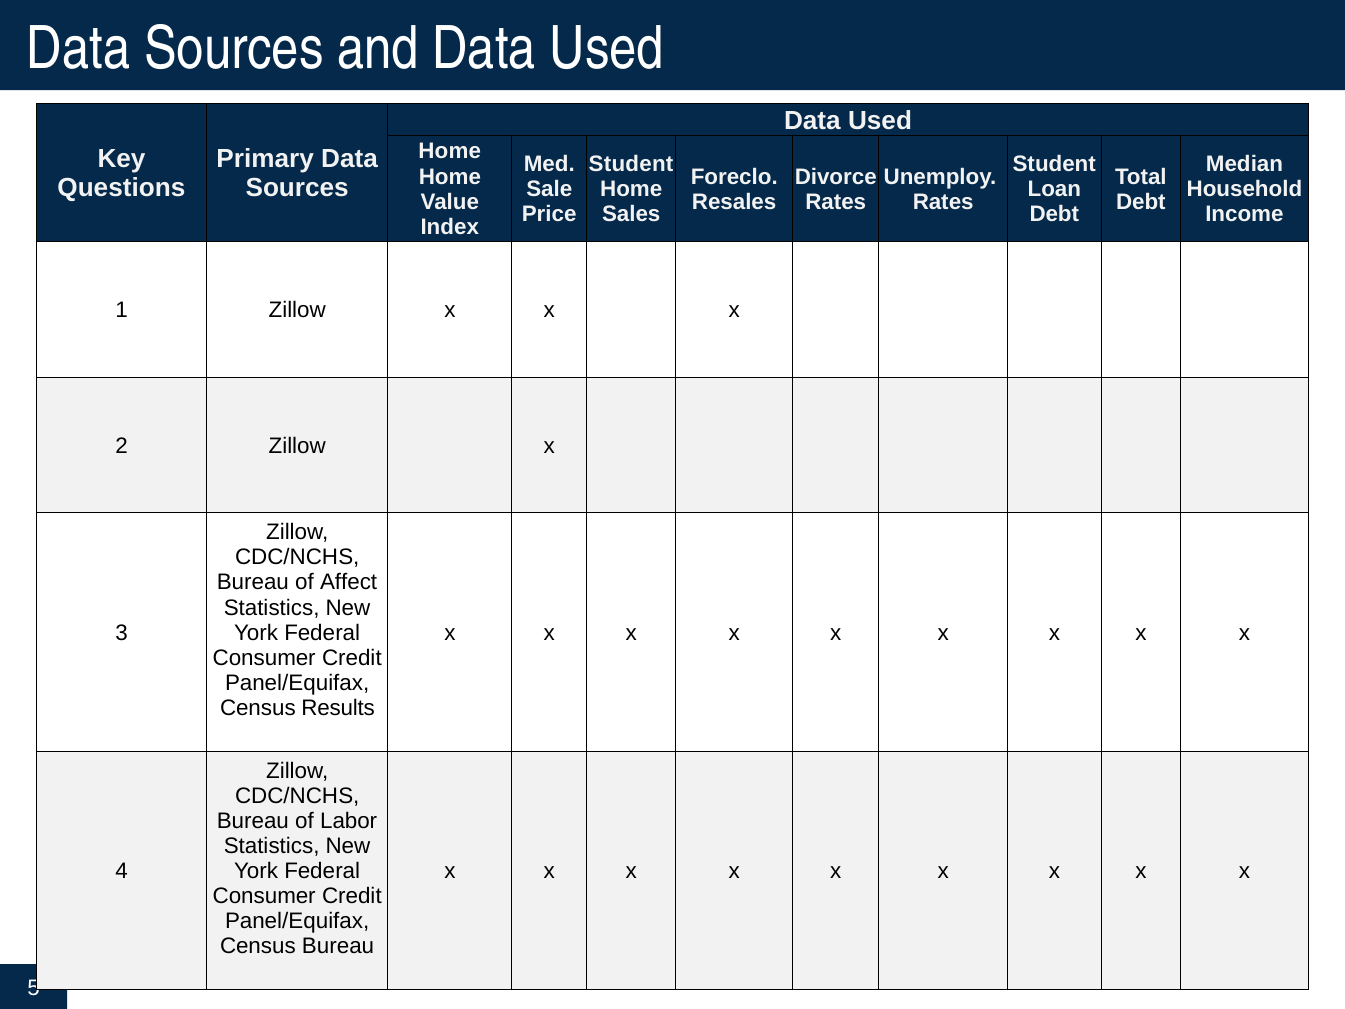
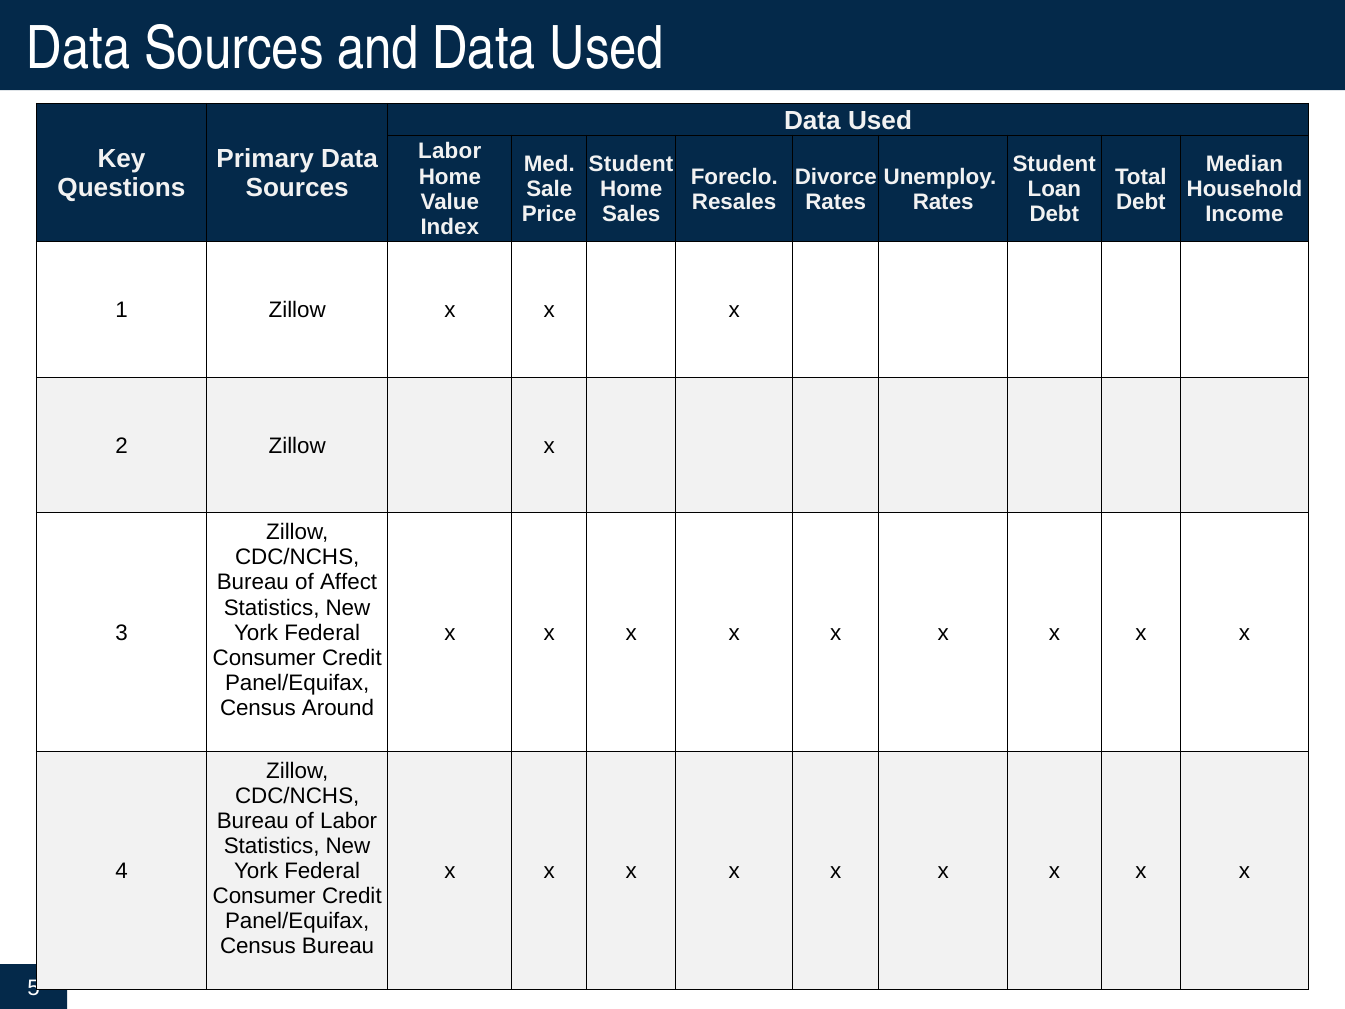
Home at (450, 152): Home -> Labor
Results: Results -> Around
